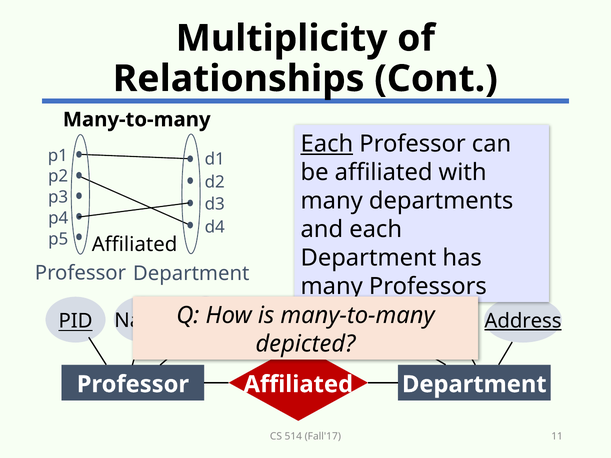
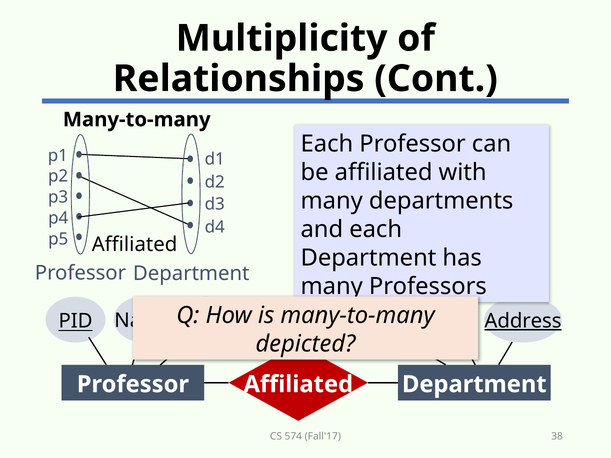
Each at (327, 144) underline: present -> none
514: 514 -> 574
11: 11 -> 38
